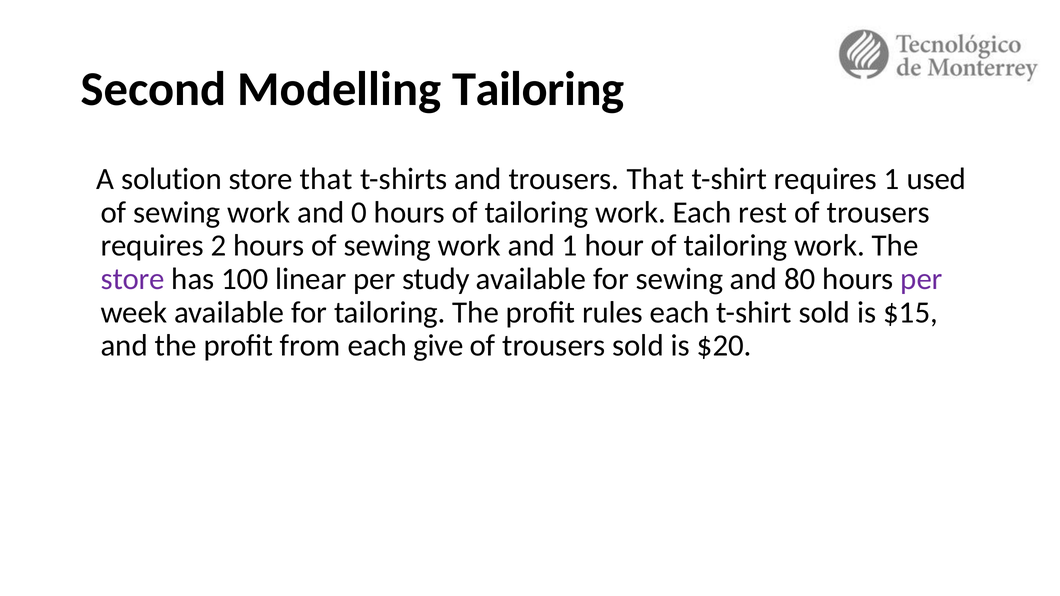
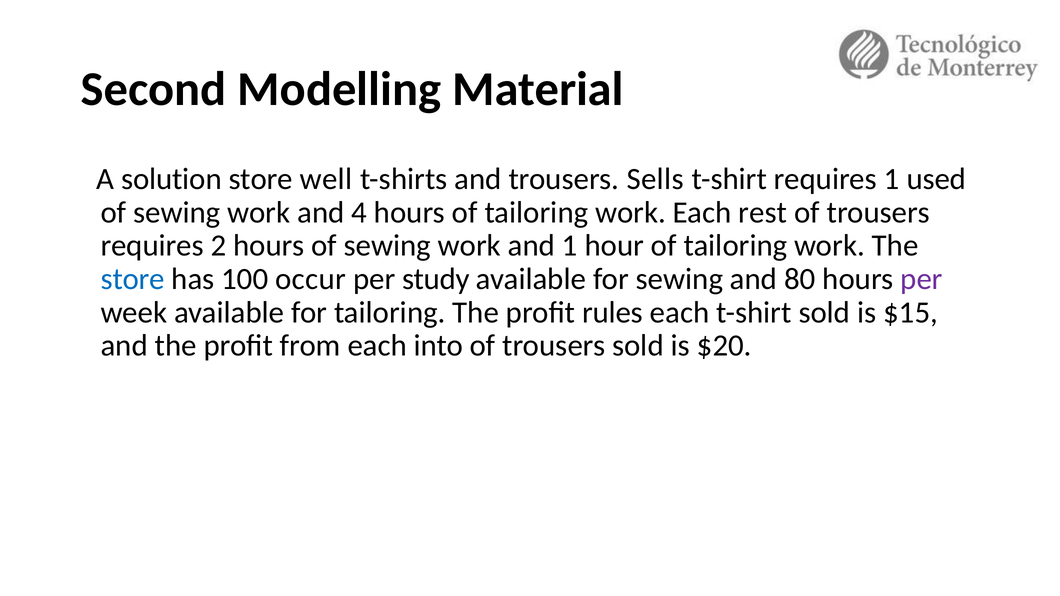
Modelling Tailoring: Tailoring -> Material
store that: that -> well
trousers That: That -> Sells
0: 0 -> 4
store at (133, 279) colour: purple -> blue
linear: linear -> occur
give: give -> into
